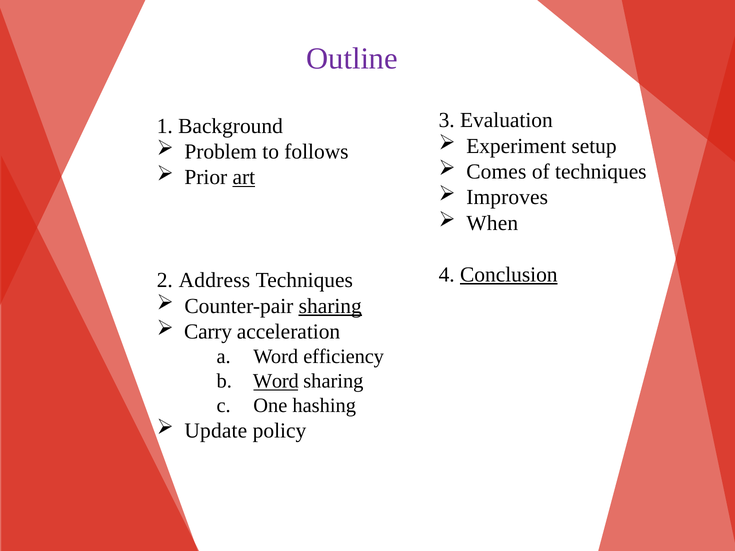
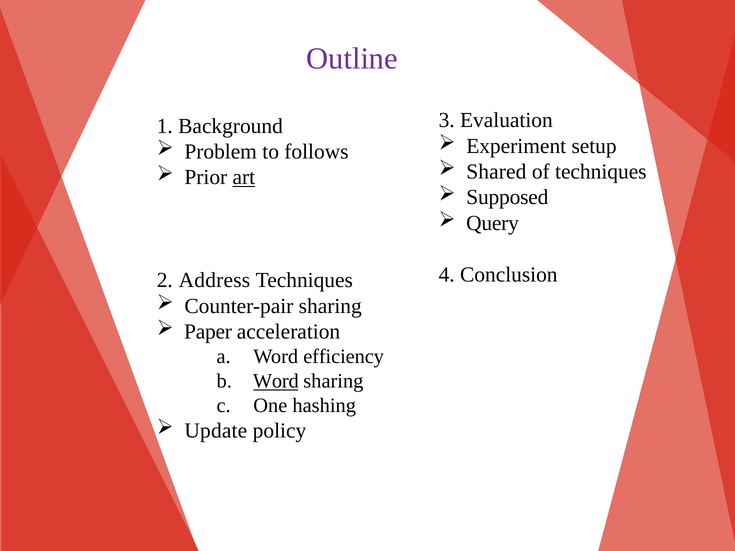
Comes: Comes -> Shared
Improves: Improves -> Supposed
When: When -> Query
Conclusion underline: present -> none
sharing at (330, 306) underline: present -> none
Carry: Carry -> Paper
